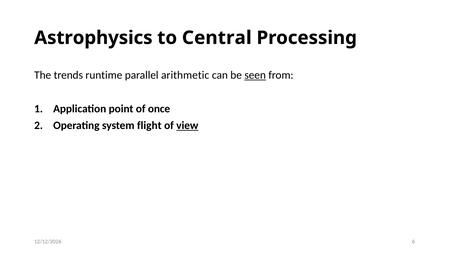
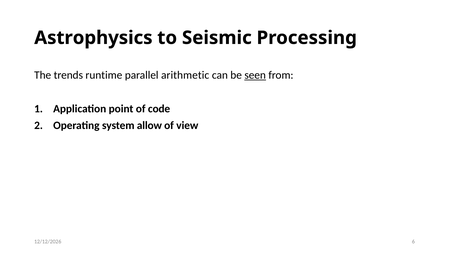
Central: Central -> Seismic
once: once -> code
flight: flight -> allow
view underline: present -> none
